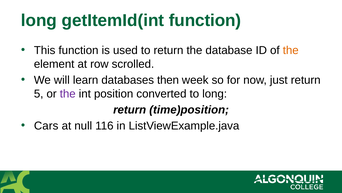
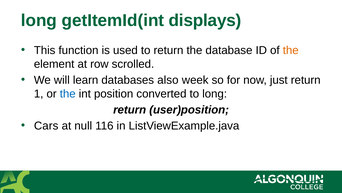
getItemId(int function: function -> displays
then: then -> also
5: 5 -> 1
the at (68, 94) colour: purple -> blue
time)position: time)position -> user)position
